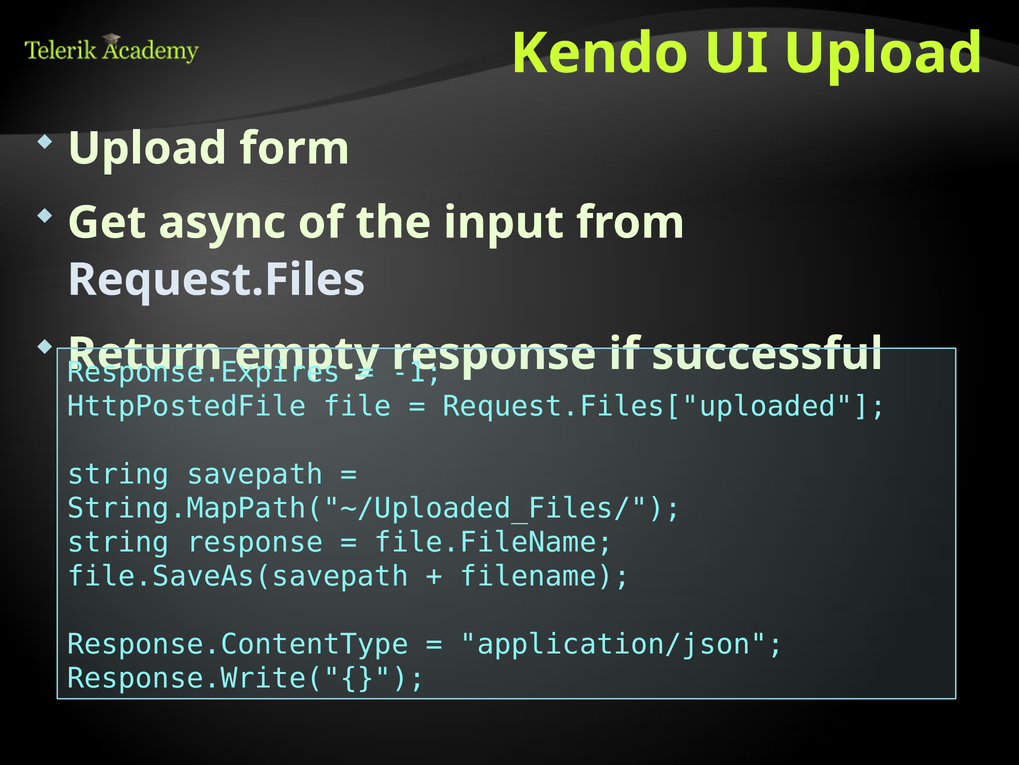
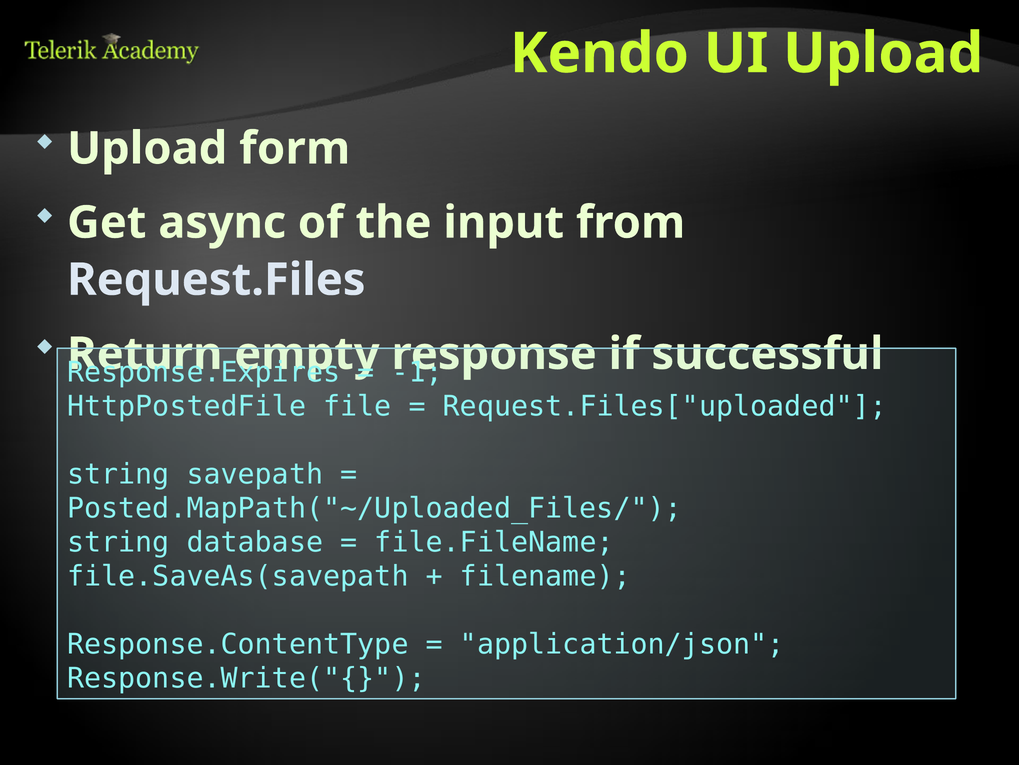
String.MapPath("~/Uploaded_Files/: String.MapPath("~/Uploaded_Files/ -> Posted.MapPath("~/Uploaded_Files/
string response: response -> database
